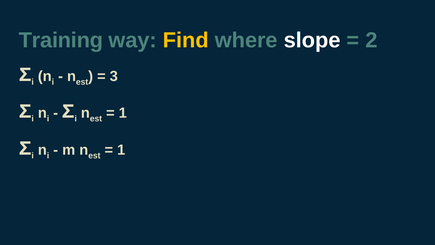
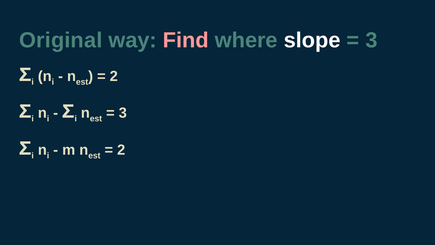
Training: Training -> Original
Find colour: yellow -> pink
2 at (371, 40): 2 -> 3
3 at (114, 76): 3 -> 2
1 at (123, 113): 1 -> 3
1 at (121, 150): 1 -> 2
